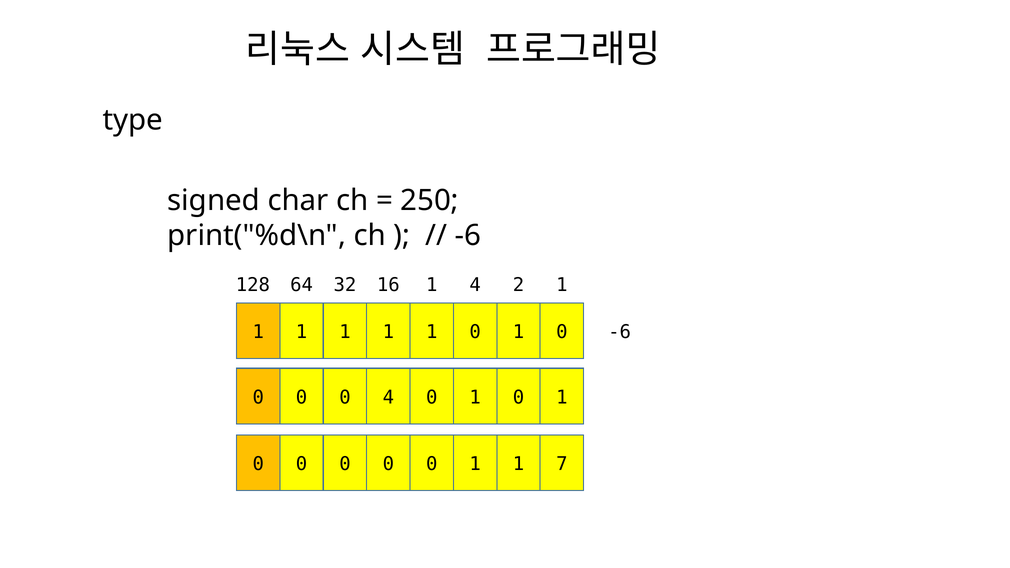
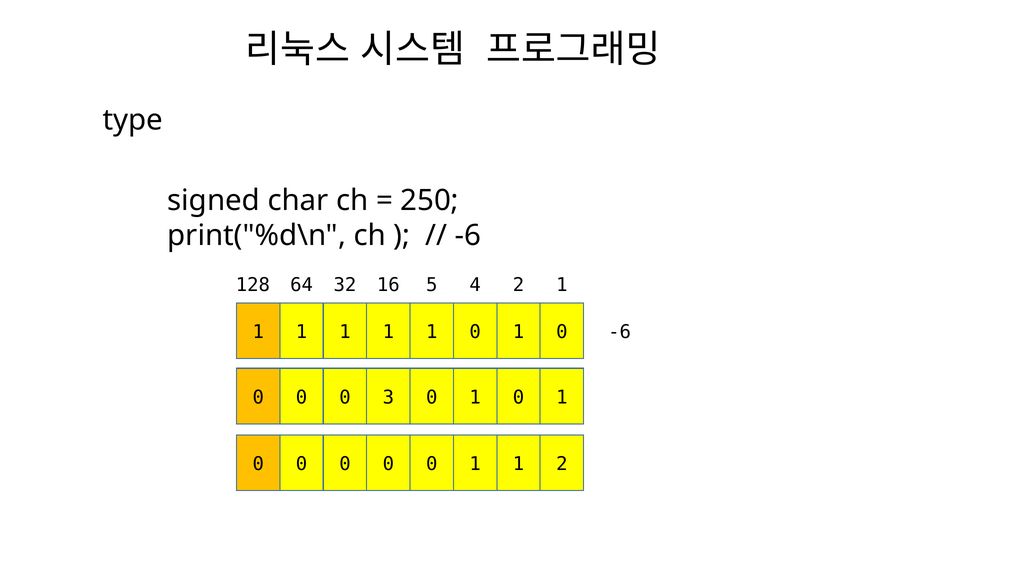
16 1: 1 -> 5
0 4: 4 -> 3
1 7: 7 -> 2
